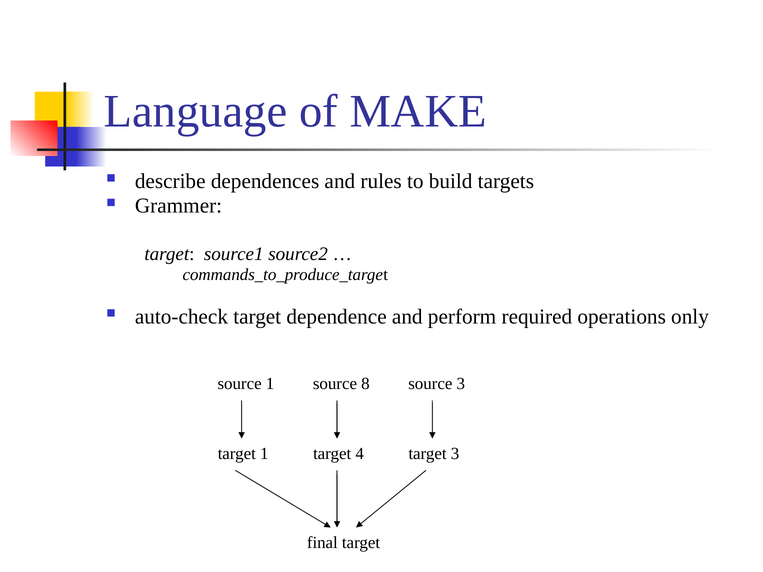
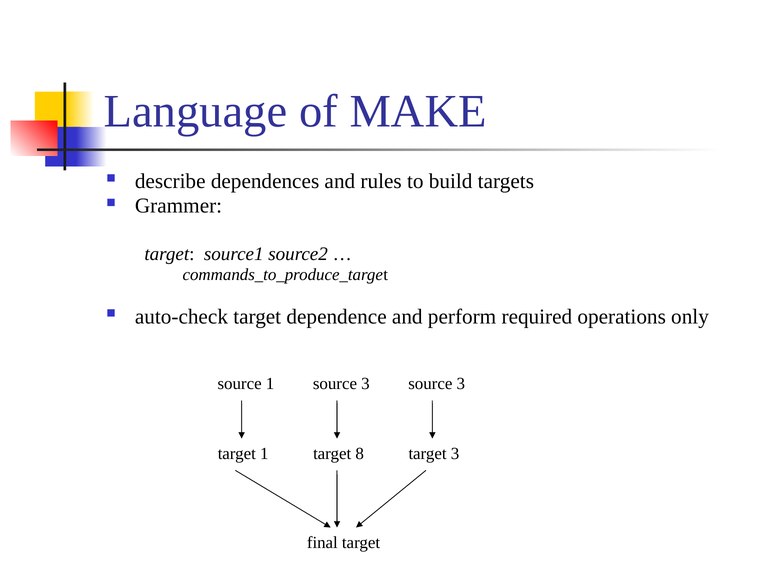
8 at (365, 384): 8 -> 3
4: 4 -> 8
